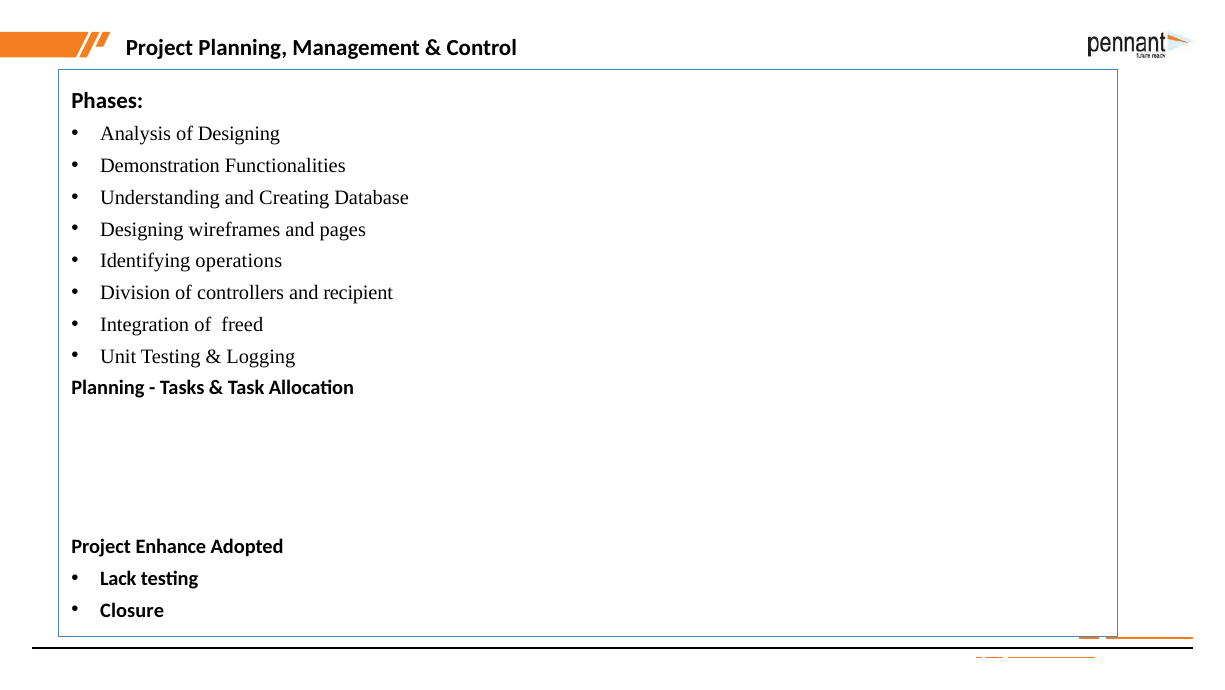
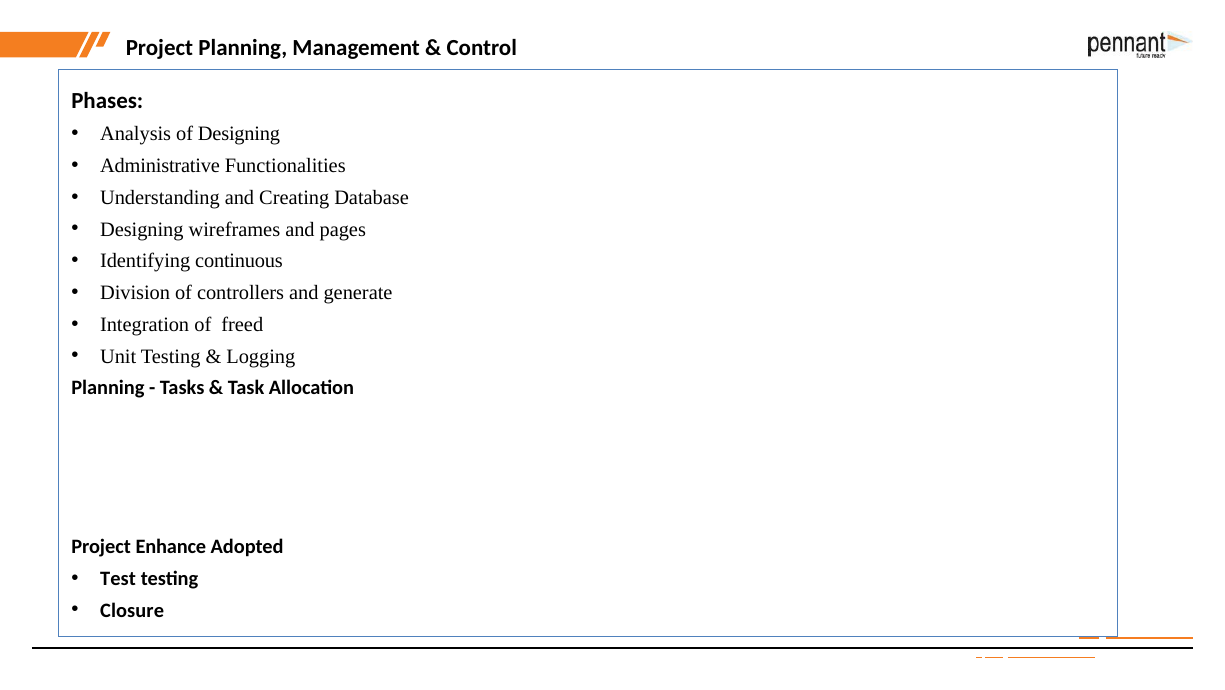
Demonstration: Demonstration -> Administrative
operations: operations -> continuous
recipient: recipient -> generate
Lack: Lack -> Test
